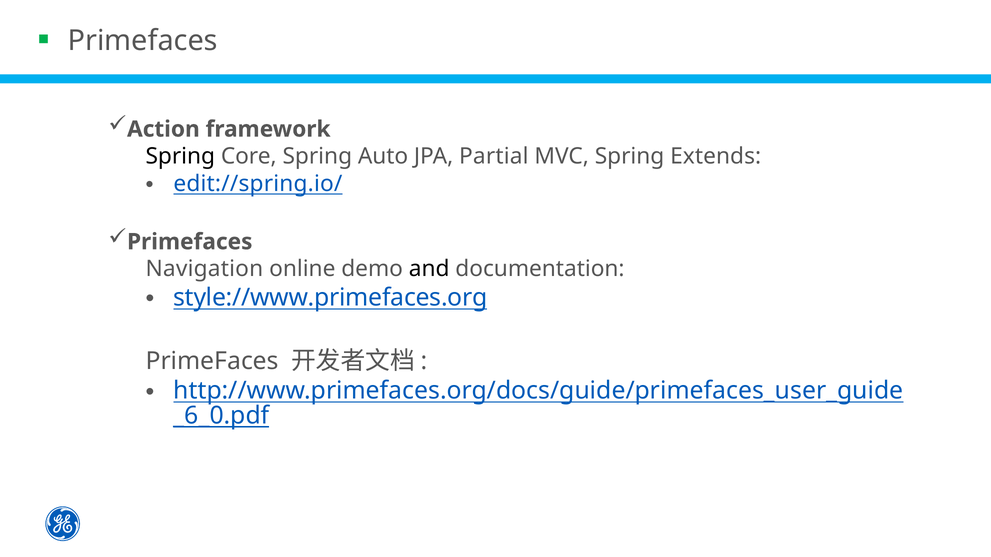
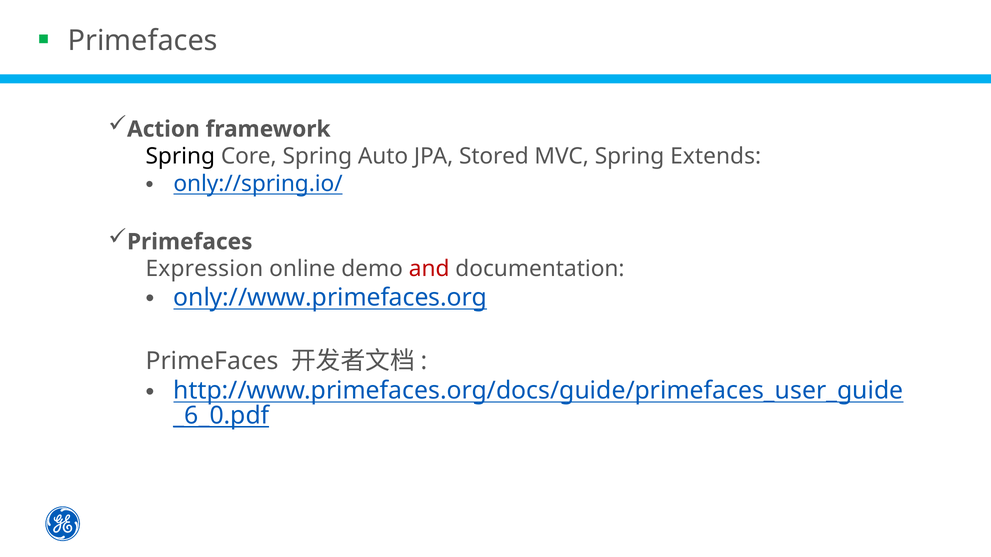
Partial: Partial -> Stored
edit://spring.io/: edit://spring.io/ -> only://spring.io/
Navigation: Navigation -> Expression
and colour: black -> red
style://www.primefaces.org: style://www.primefaces.org -> only://www.primefaces.org
